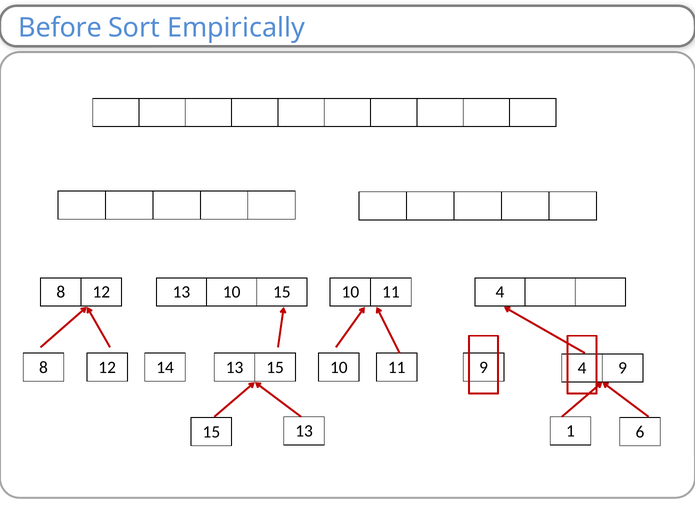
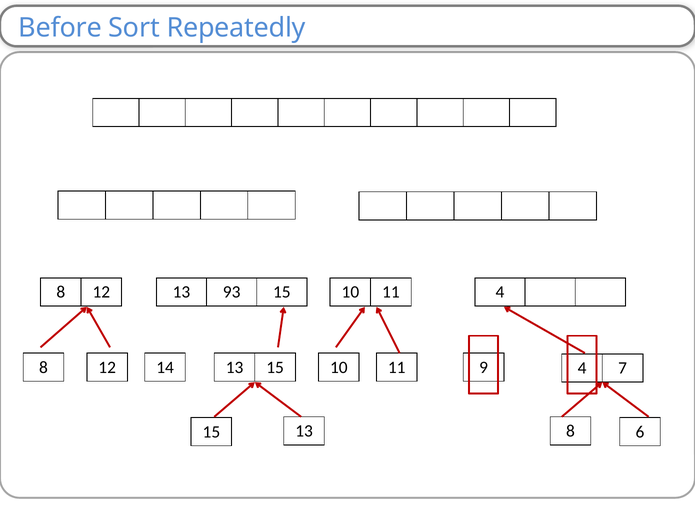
Empirically: Empirically -> Repeatedly
13 10: 10 -> 93
4 9: 9 -> 7
15 1: 1 -> 8
